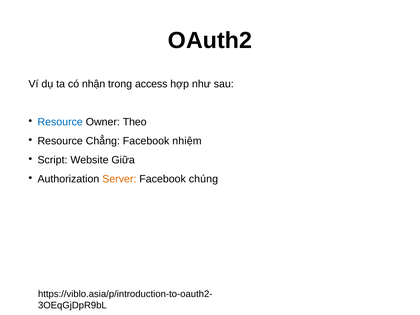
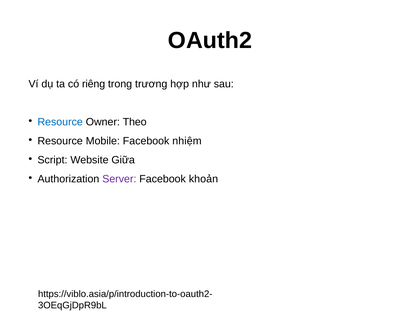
nhận: nhận -> riêng
access: access -> trương
Chẳng: Chẳng -> Mobile
Server colour: orange -> purple
chúng: chúng -> khoản
